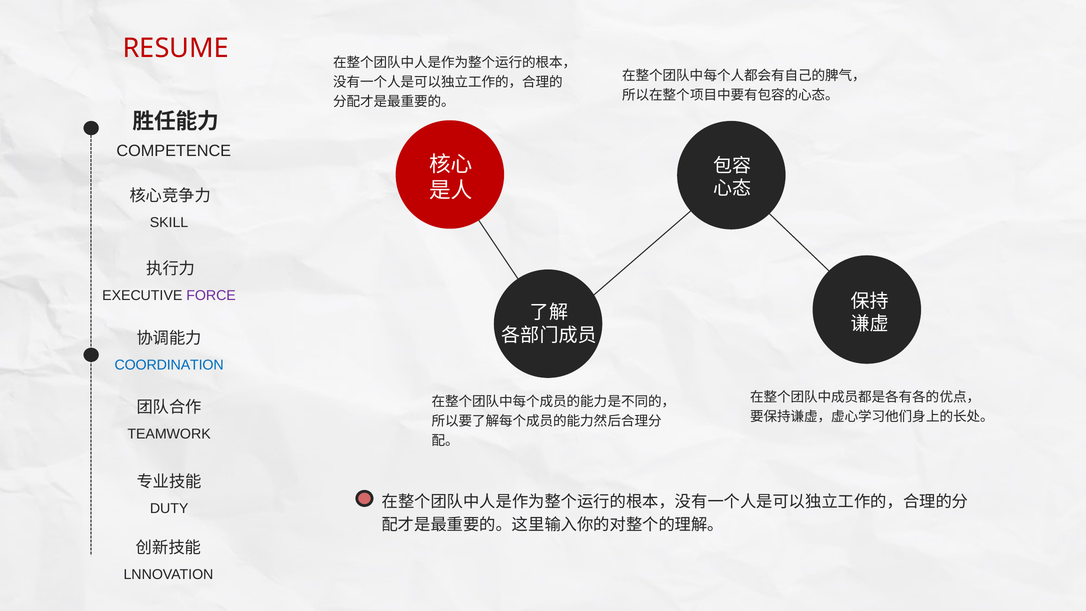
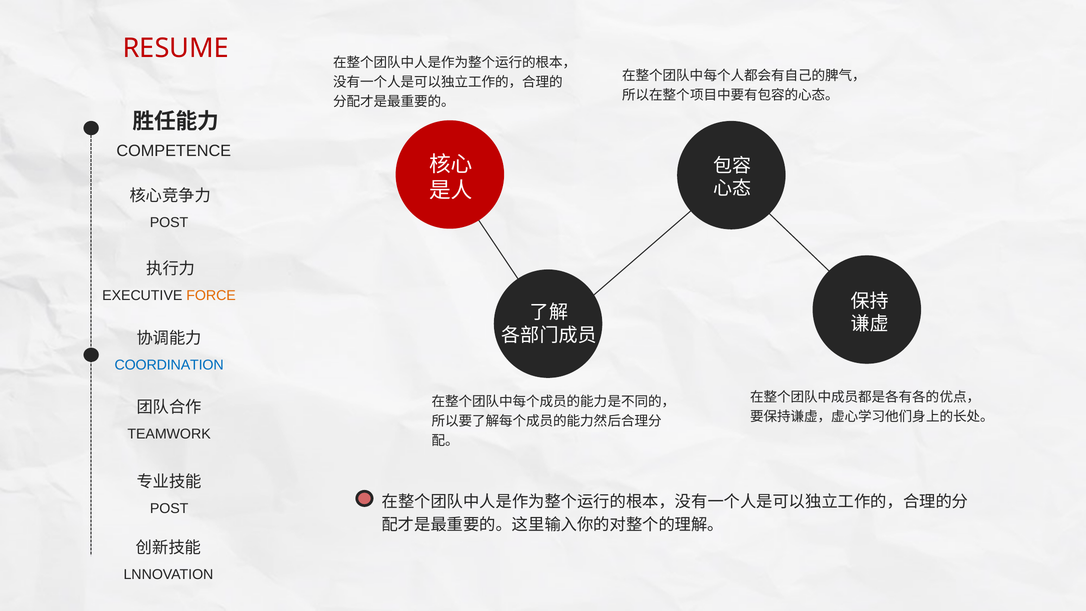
SKILL at (169, 222): SKILL -> POST
FORCE colour: purple -> orange
DUTY at (169, 509): DUTY -> POST
